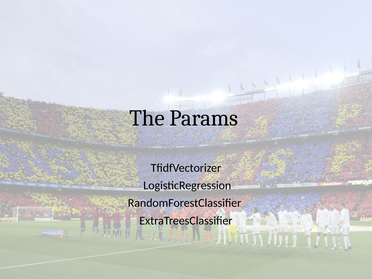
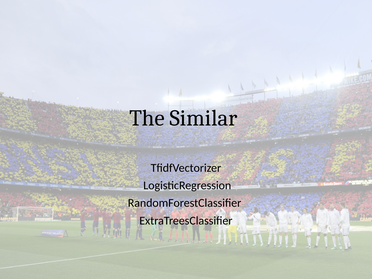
Params: Params -> Similar
